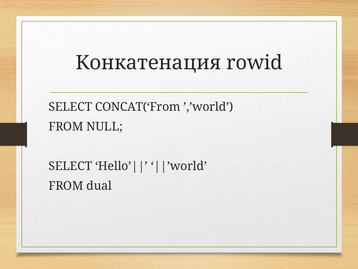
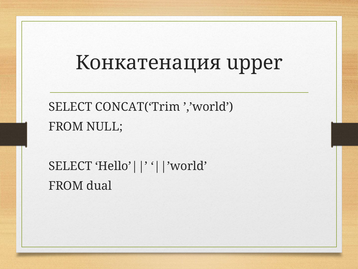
rowid: rowid -> upper
CONCAT(‘From: CONCAT(‘From -> CONCAT(‘Trim
